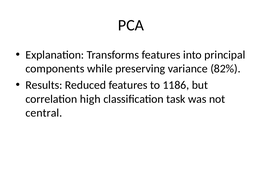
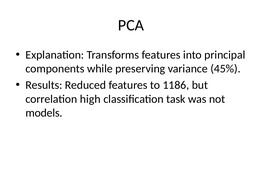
82%: 82% -> 45%
central: central -> models
